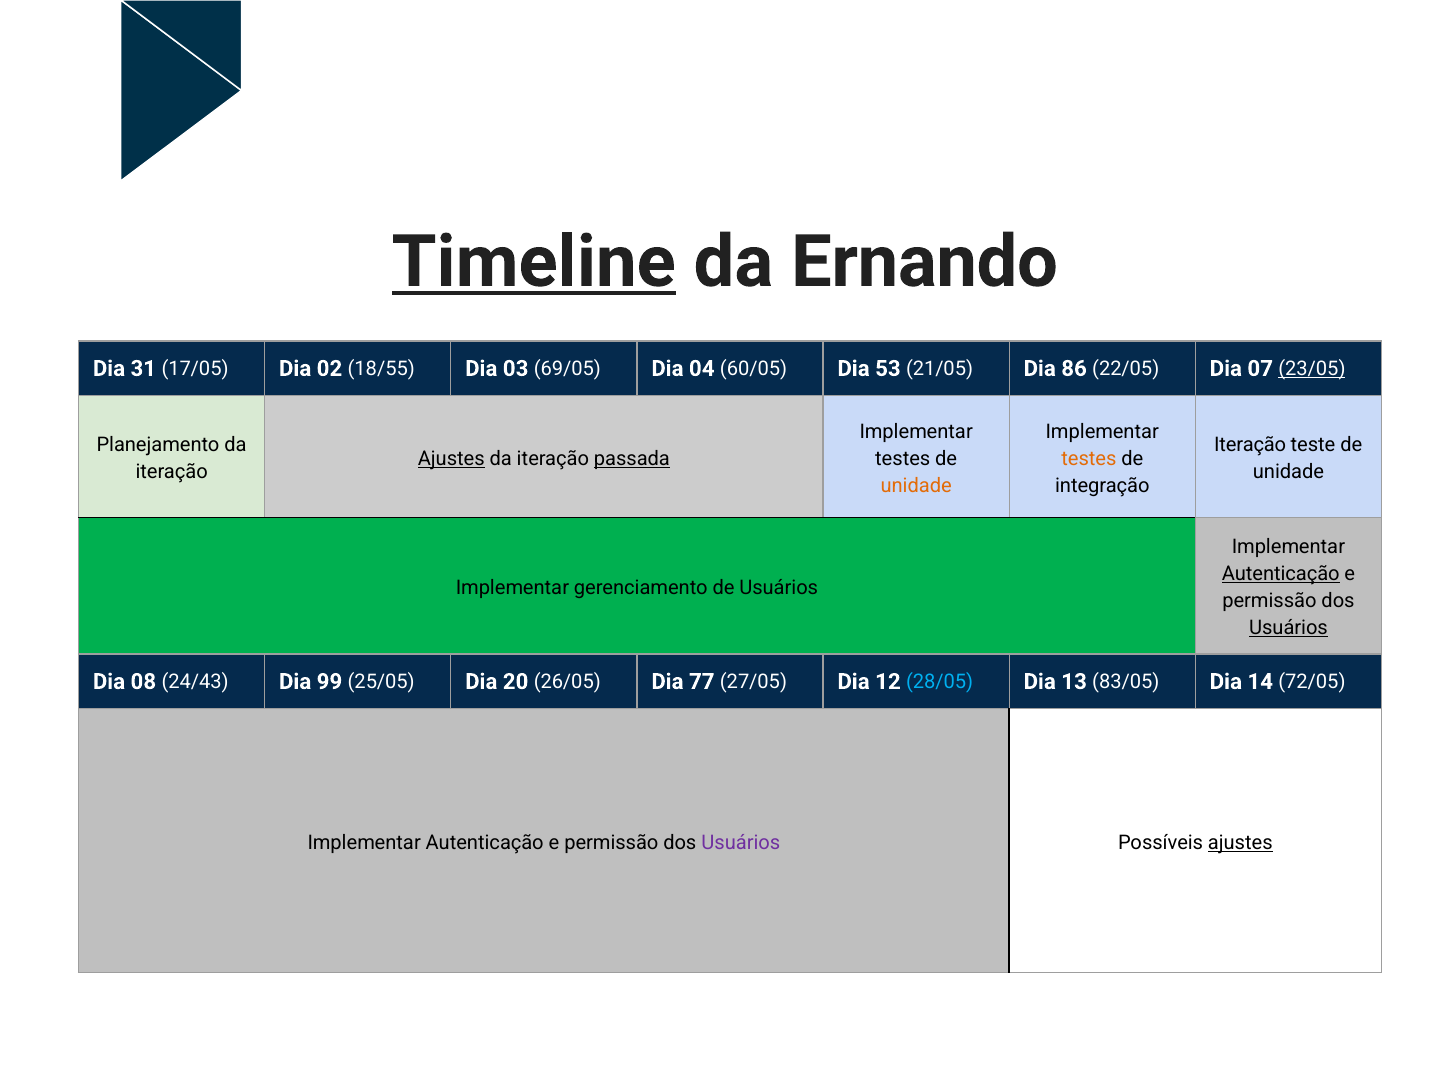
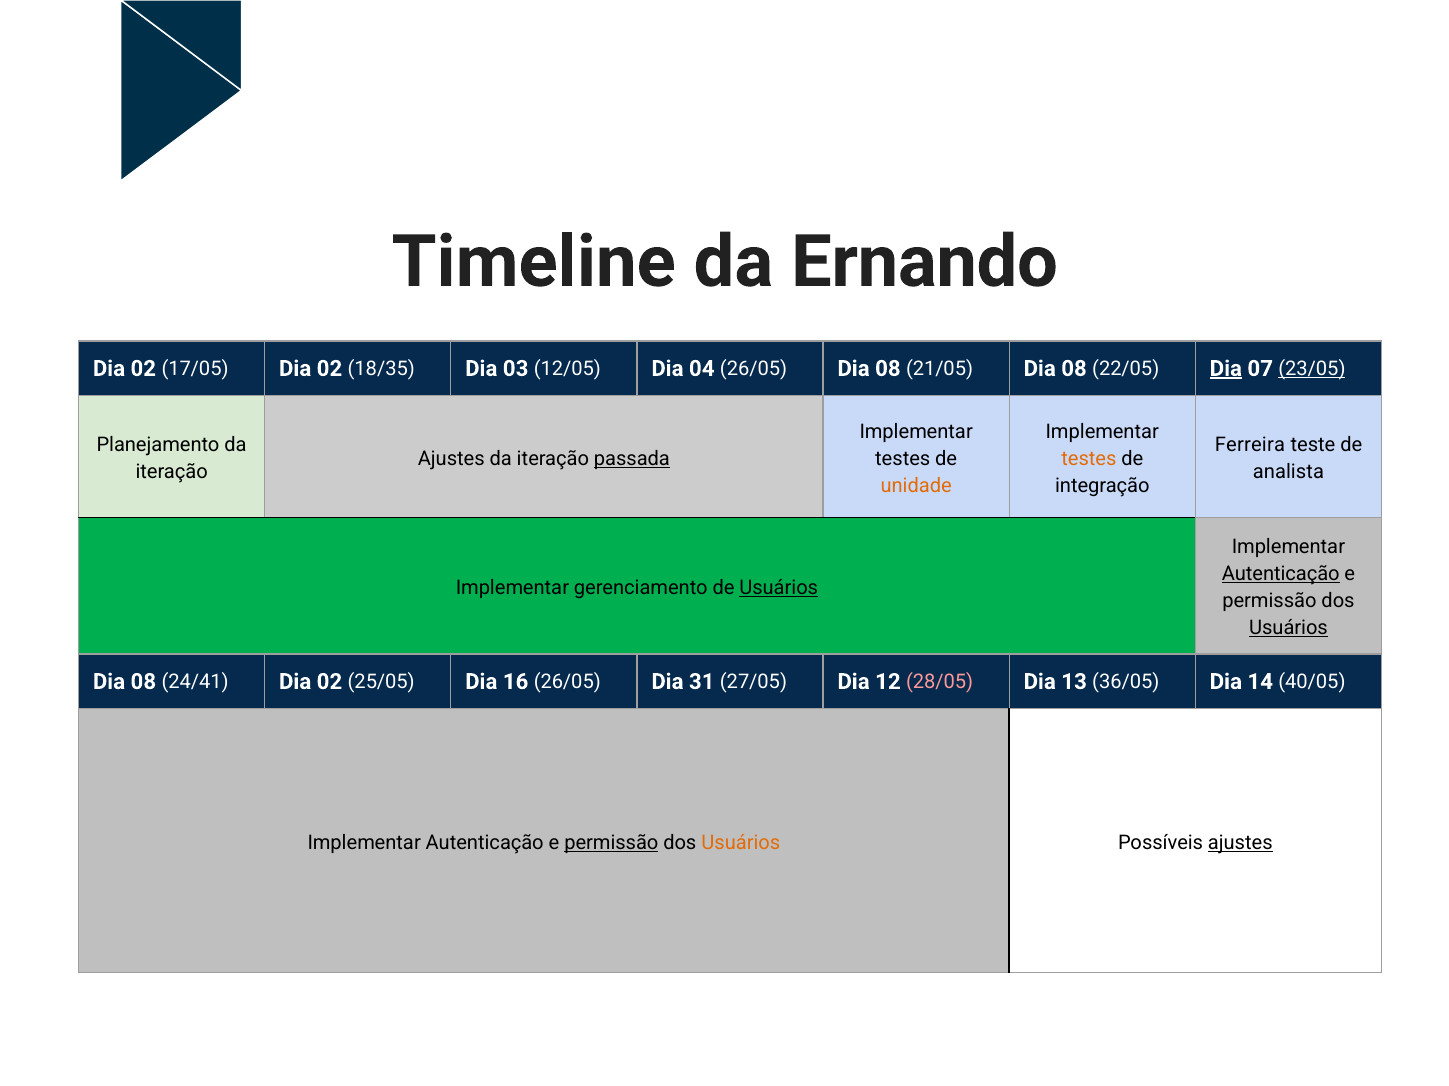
Timeline underline: present -> none
31 at (143, 369): 31 -> 02
18/55: 18/55 -> 18/35
69/05: 69/05 -> 12/05
04 60/05: 60/05 -> 26/05
53 at (888, 369): 53 -> 08
21/05 Dia 86: 86 -> 08
Dia at (1226, 369) underline: none -> present
Iteração at (1250, 445): Iteração -> Ferreira
Ajustes at (451, 459) underline: present -> none
unidade at (1288, 472): unidade -> analista
Usuários at (779, 588) underline: none -> present
24/43: 24/43 -> 24/41
99 at (329, 682): 99 -> 02
20: 20 -> 16
77: 77 -> 31
28/05 colour: light blue -> pink
83/05: 83/05 -> 36/05
72/05: 72/05 -> 40/05
permissão at (611, 843) underline: none -> present
Usuários at (741, 843) colour: purple -> orange
